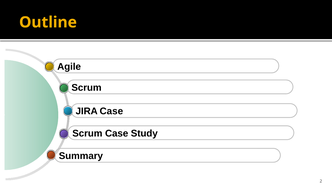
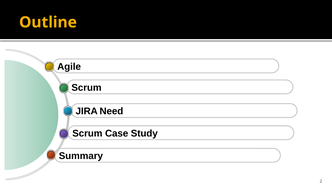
Case at (111, 111): Case -> Need
